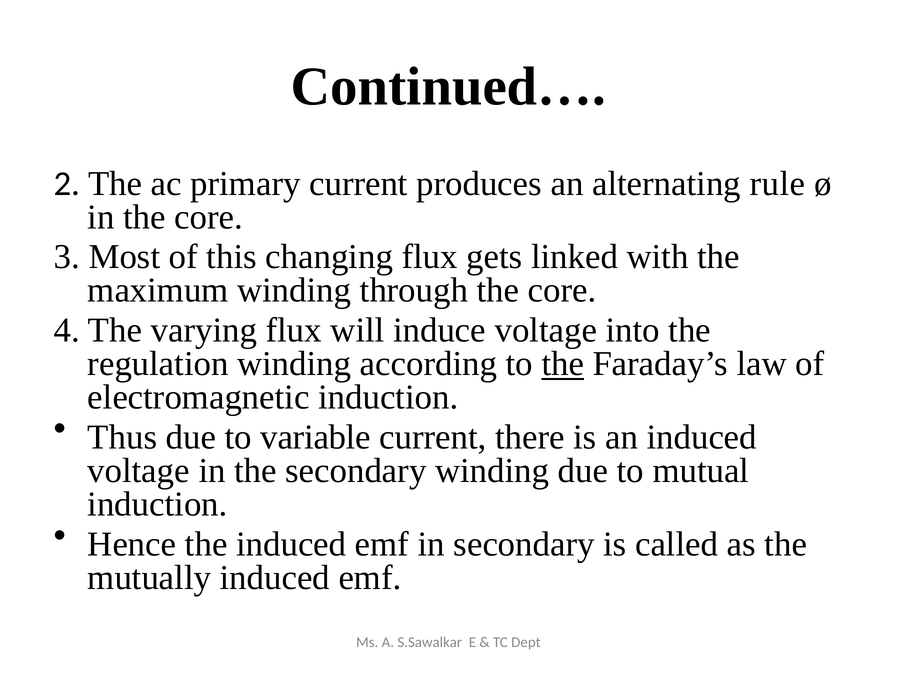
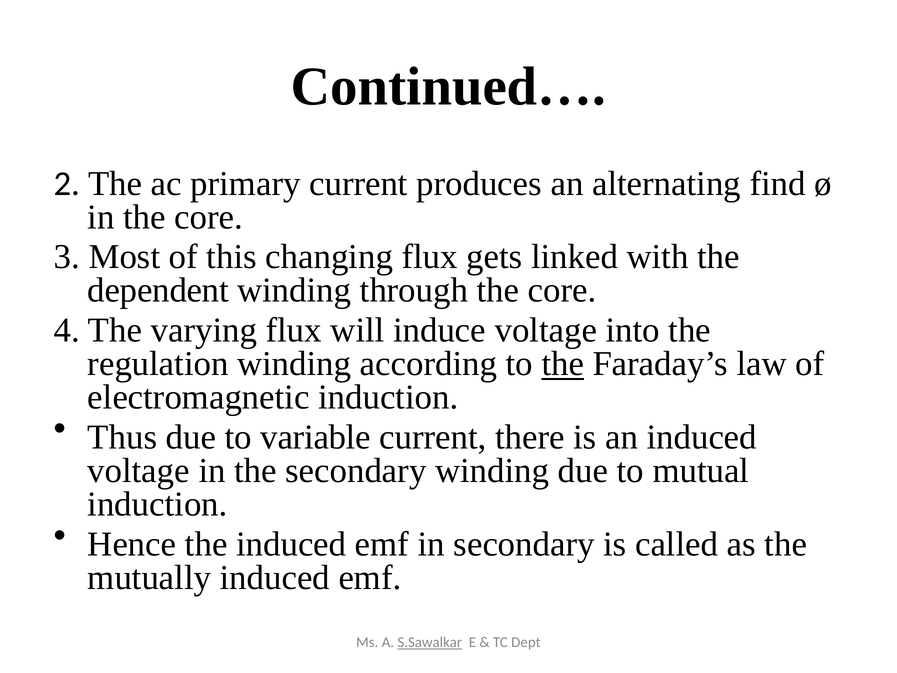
rule: rule -> find
maximum: maximum -> dependent
S.Sawalkar underline: none -> present
